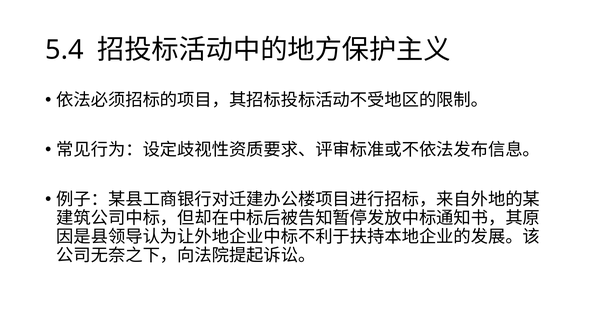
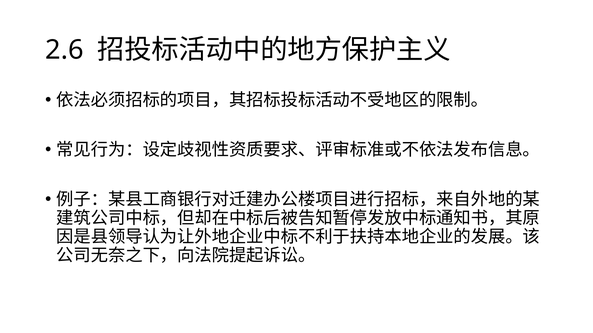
5.4: 5.4 -> 2.6
